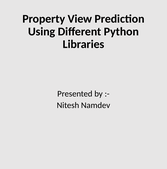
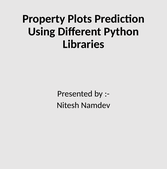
View: View -> Plots
